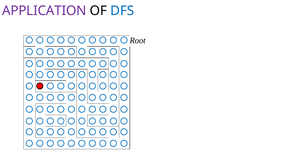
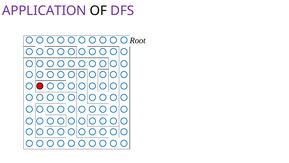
DFS colour: blue -> purple
